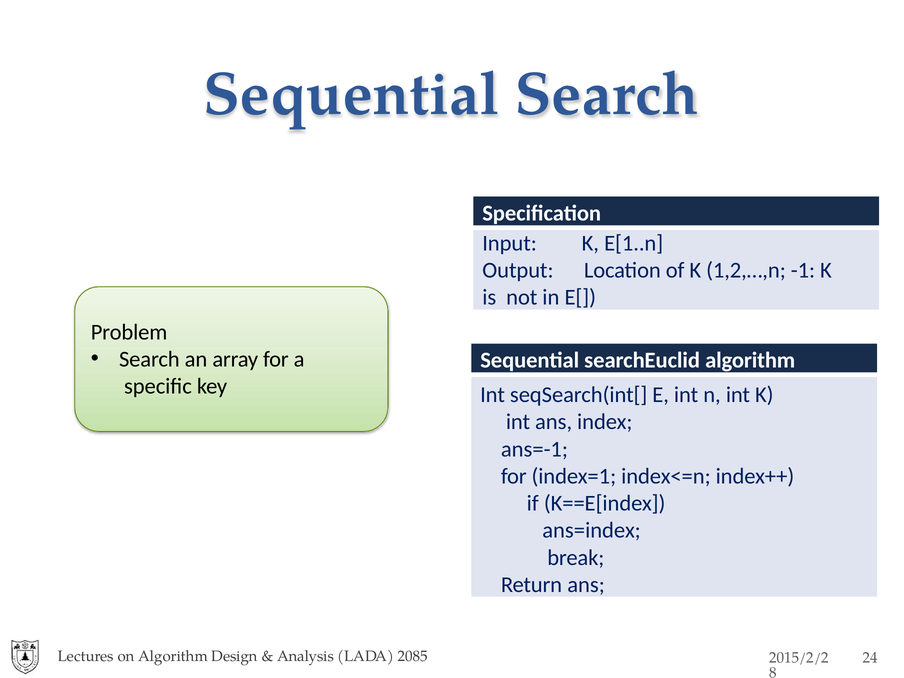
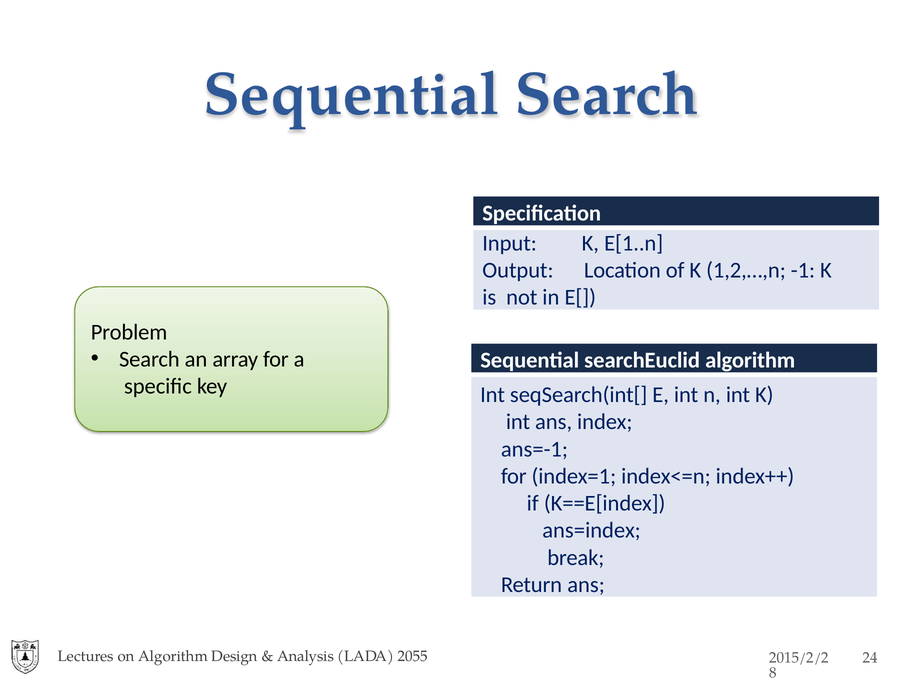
2085: 2085 -> 2055
